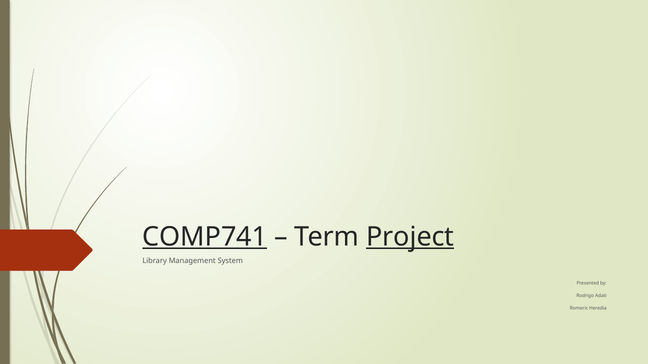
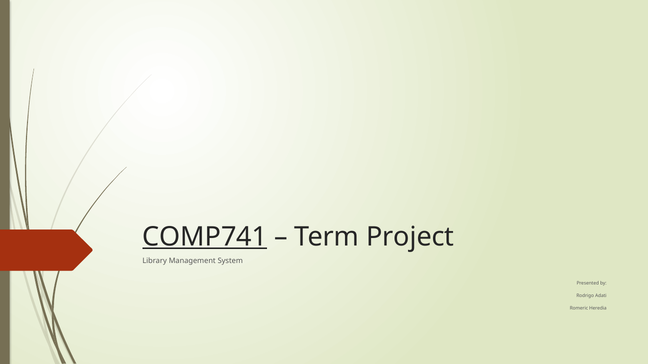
Project underline: present -> none
